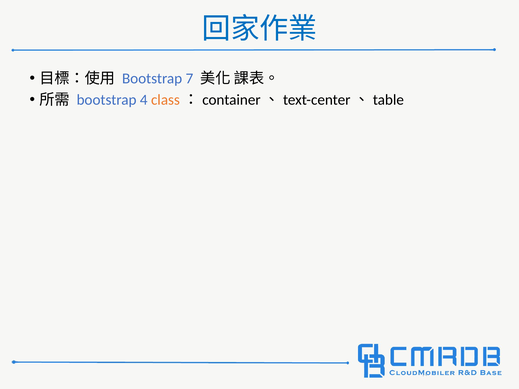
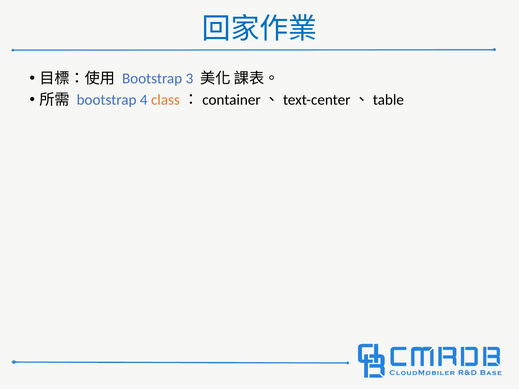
7: 7 -> 3
